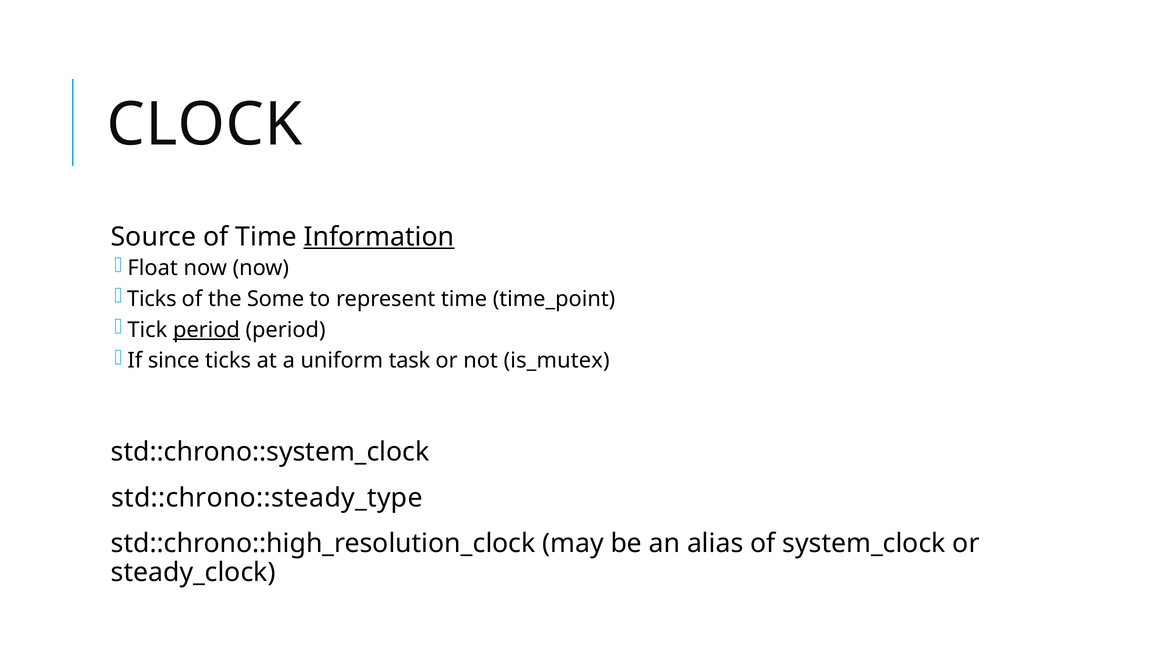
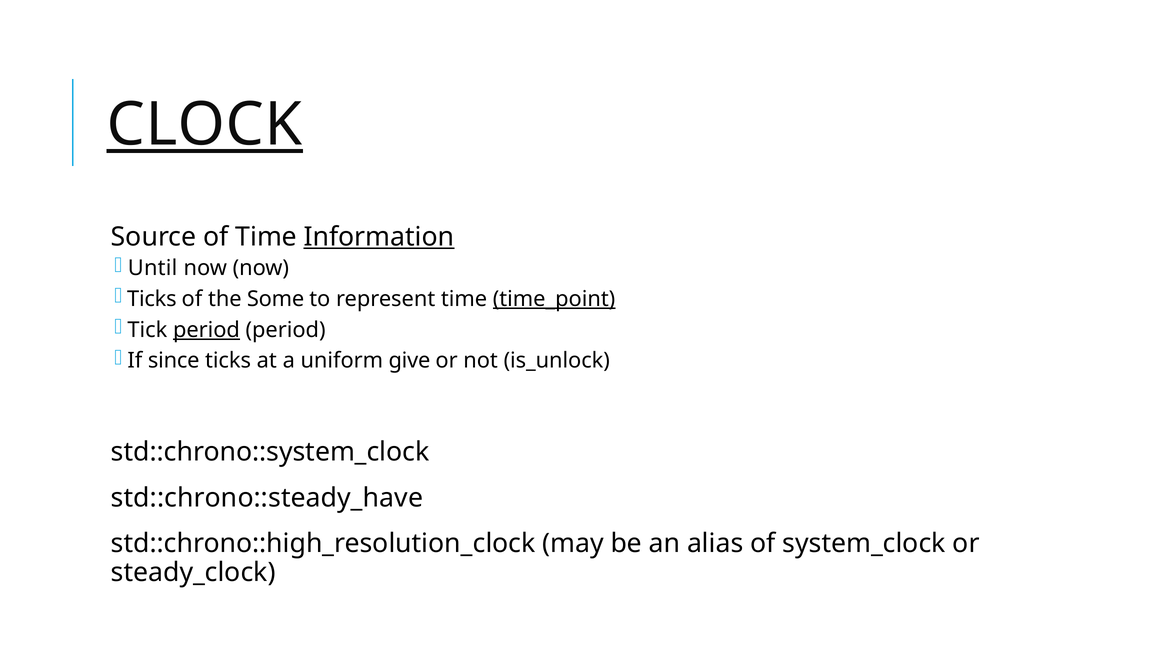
CLOCK underline: none -> present
Float: Float -> Until
time_point underline: none -> present
task: task -> give
is_mutex: is_mutex -> is_unlock
std::chrono::steady_type: std::chrono::steady_type -> std::chrono::steady_have
